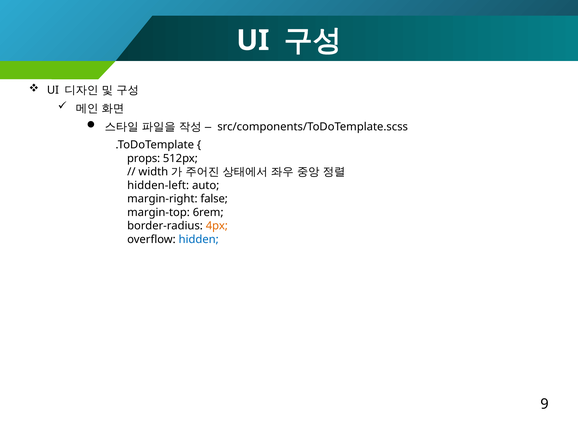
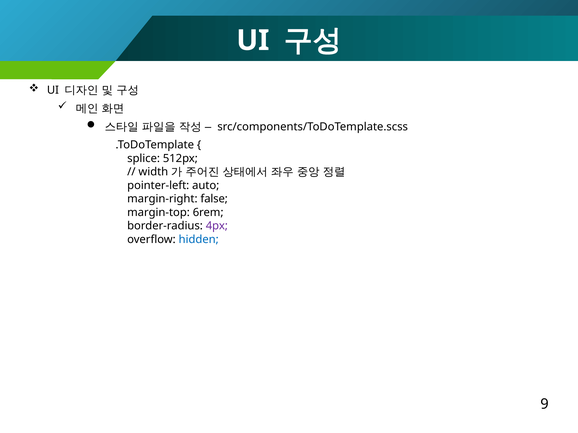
props: props -> splice
hidden-left: hidden-left -> pointer-left
4px colour: orange -> purple
